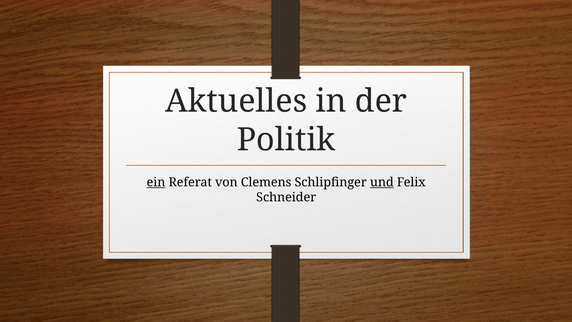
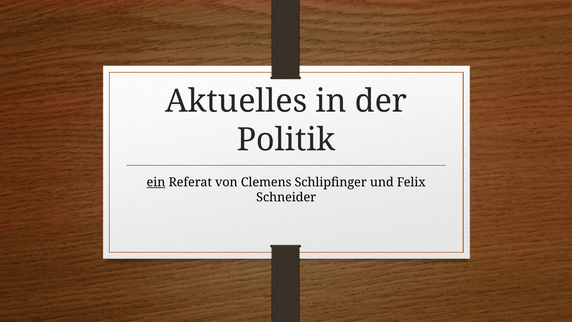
und underline: present -> none
